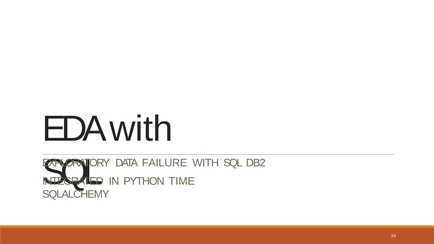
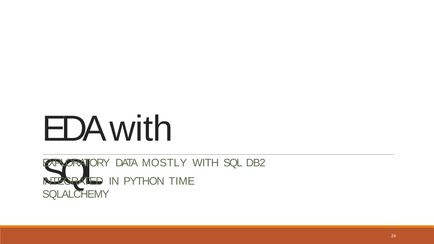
FAILURE: FAILURE -> MOSTLY
